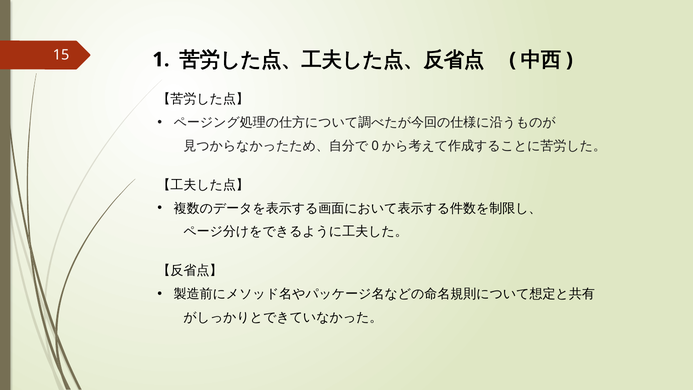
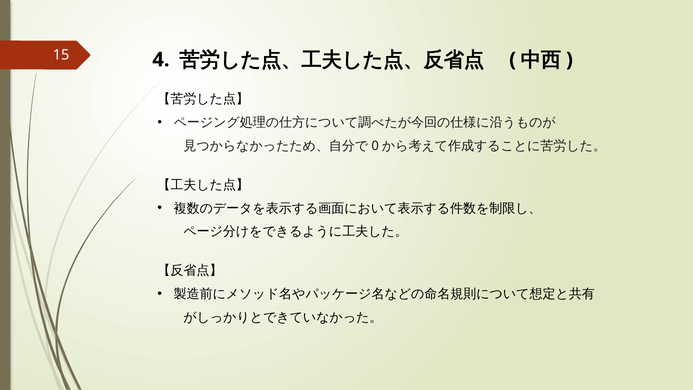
1: 1 -> 4
